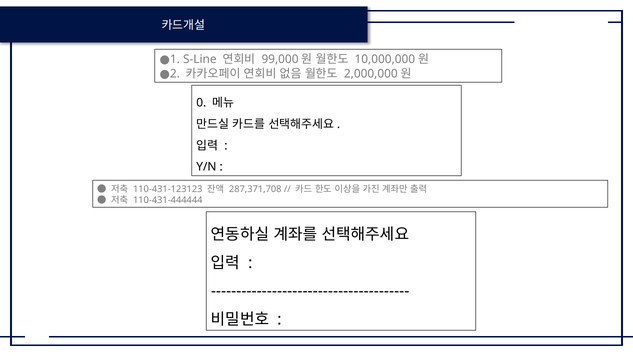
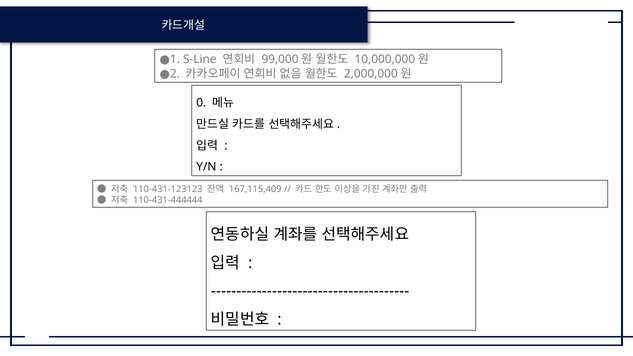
287,371,708: 287,371,708 -> 167,115,409
